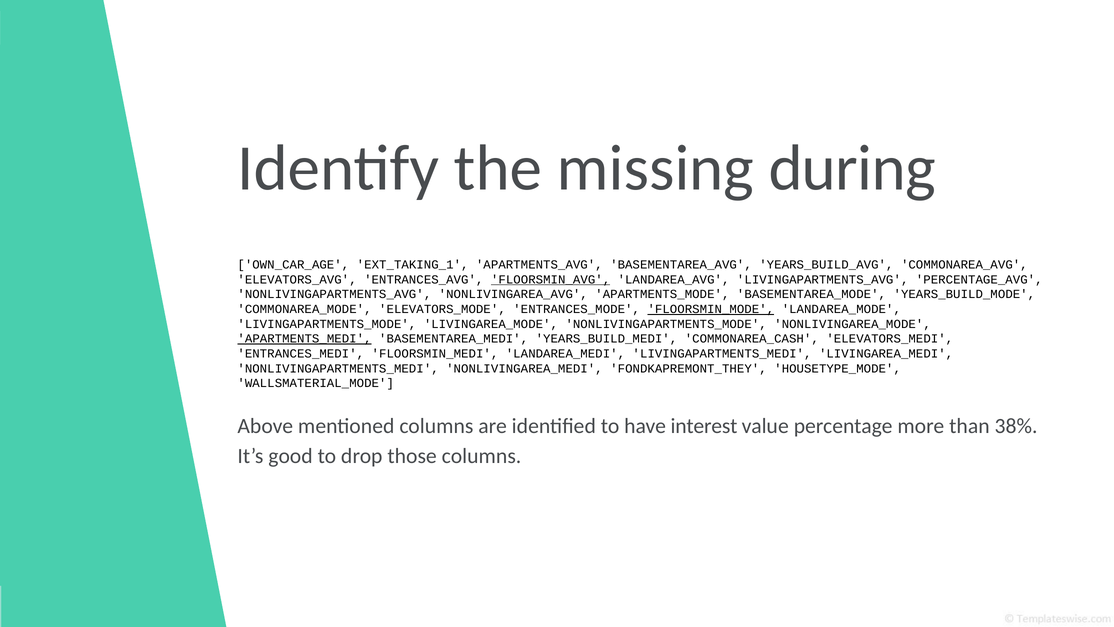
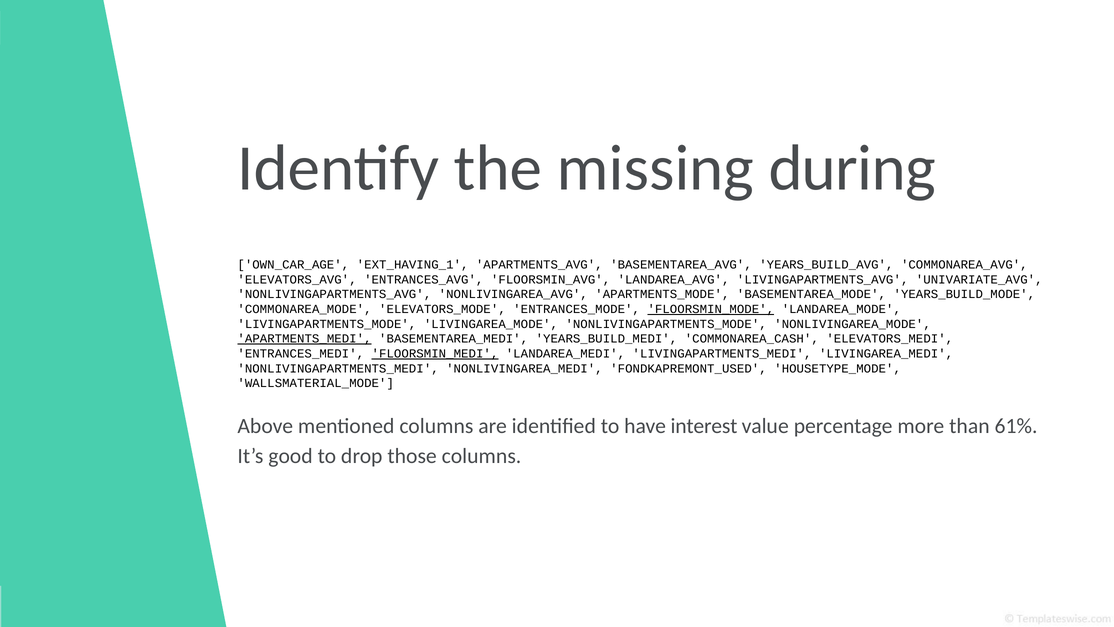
EXT_TAKING_1: EXT_TAKING_1 -> EXT_HAVING_1
FLOORSMIN_AVG underline: present -> none
PERCENTAGE_AVG: PERCENTAGE_AVG -> UNIVARIATE_AVG
FLOORSMIN_MEDI underline: none -> present
FONDKAPREMONT_THEY: FONDKAPREMONT_THEY -> FONDKAPREMONT_USED
38%: 38% -> 61%
